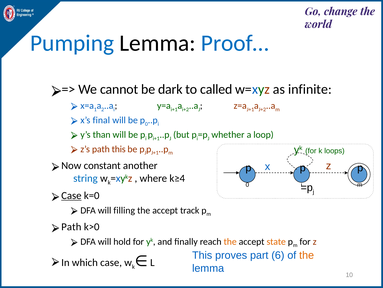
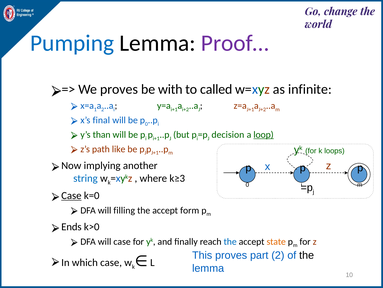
Proof… colour: blue -> purple
We cannot: cannot -> proves
dark: dark -> with
whether: whether -> decision
loop underline: none -> present
path this: this -> like
constant: constant -> implying
k≥4: k≥4 -> k≥3
track: track -> form
Path at (71, 226): Path -> Ends
will hold: hold -> case
the at (230, 241) colour: orange -> blue
part 6: 6 -> 2
the at (307, 255) colour: orange -> black
